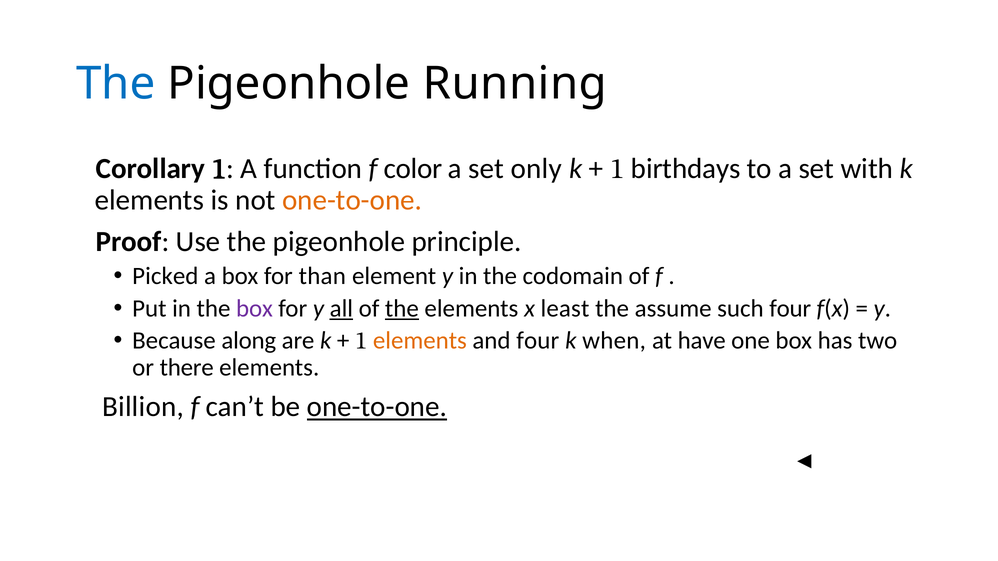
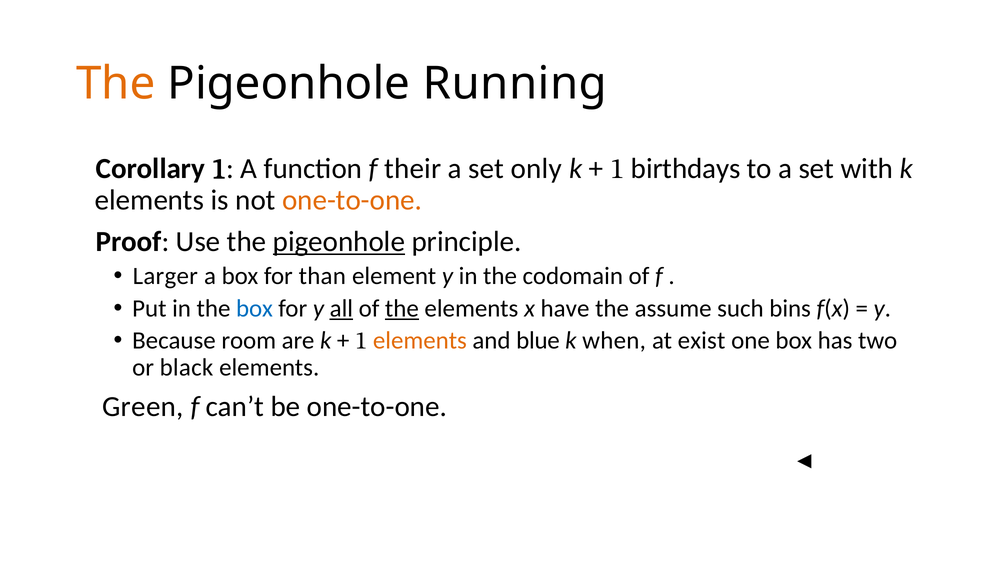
The at (116, 84) colour: blue -> orange
color: color -> their
pigeonhole at (339, 242) underline: none -> present
Picked: Picked -> Larger
box at (254, 309) colour: purple -> blue
least: least -> have
such four: four -> bins
along: along -> room
and four: four -> blue
have: have -> exist
there: there -> black
Billion: Billion -> Green
one-to-one at (377, 407) underline: present -> none
